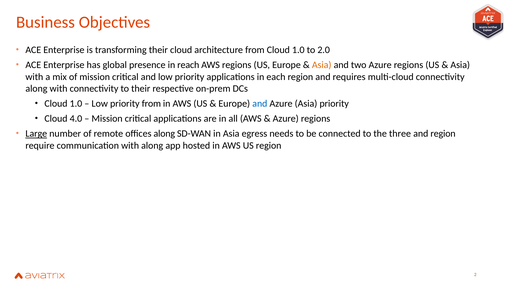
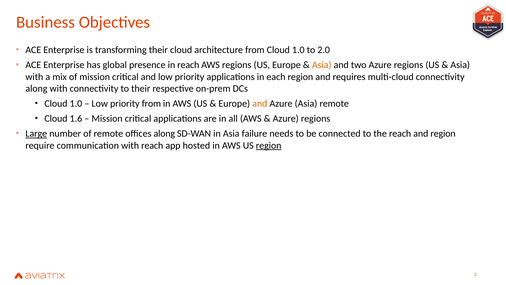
and at (260, 104) colour: blue -> orange
Asia priority: priority -> remote
4.0: 4.0 -> 1.6
egress: egress -> failure
the three: three -> reach
with along: along -> reach
region at (269, 145) underline: none -> present
